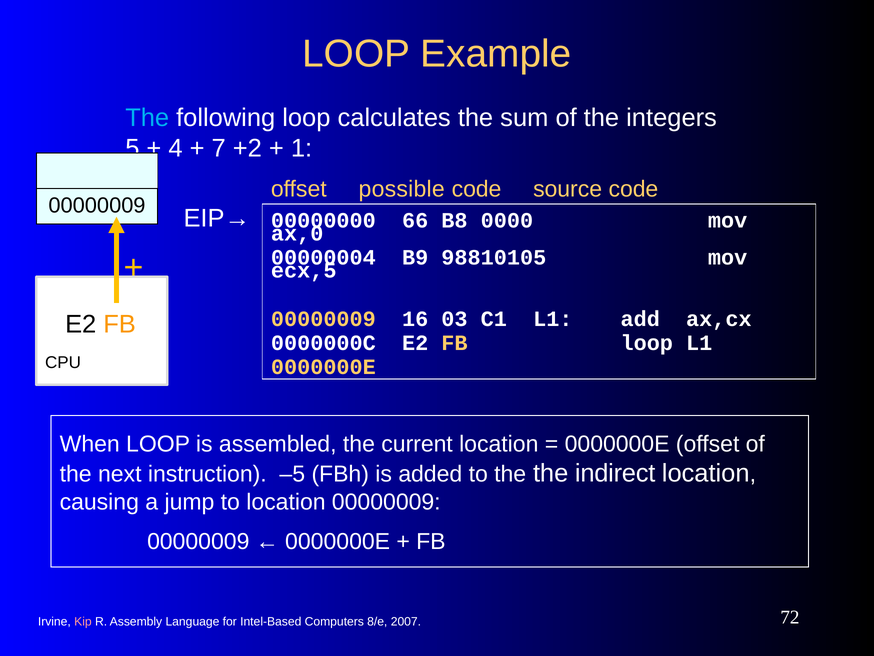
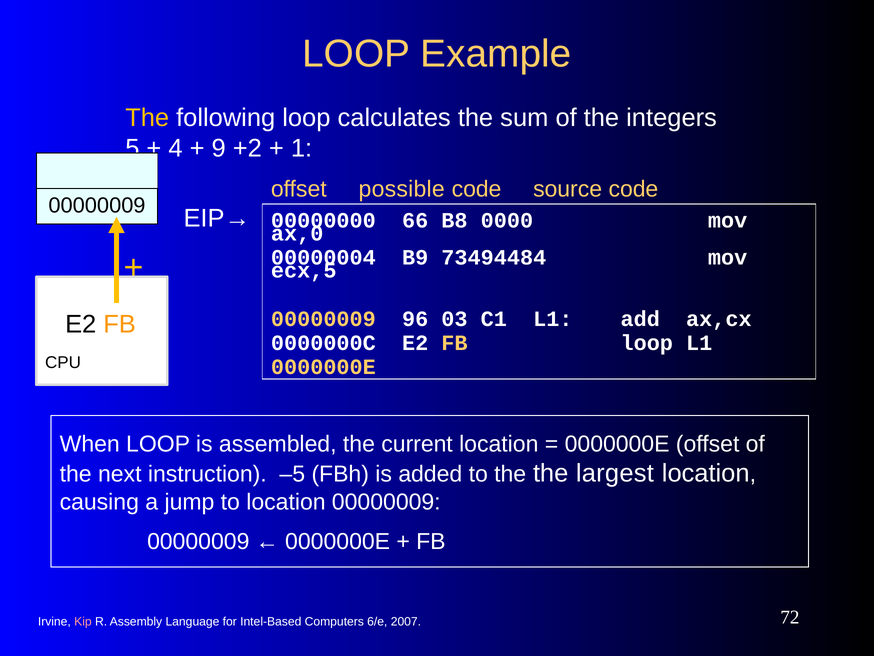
The at (147, 118) colour: light blue -> yellow
7: 7 -> 9
98810105: 98810105 -> 73494484
16: 16 -> 96
indirect: indirect -> largest
8/e: 8/e -> 6/e
